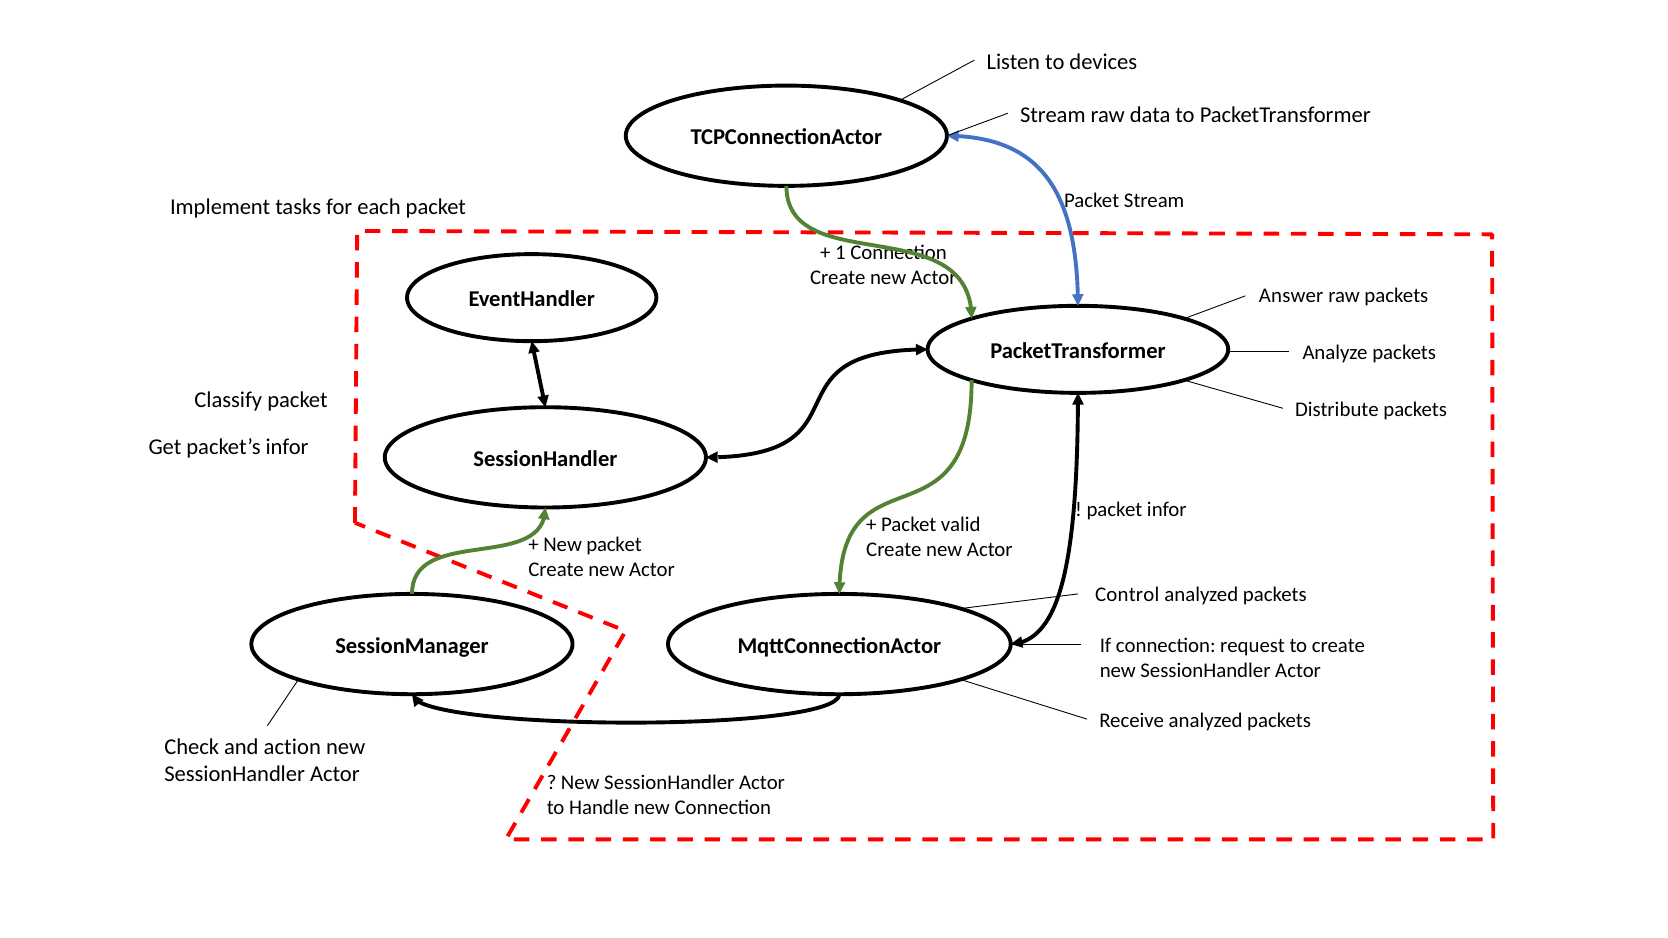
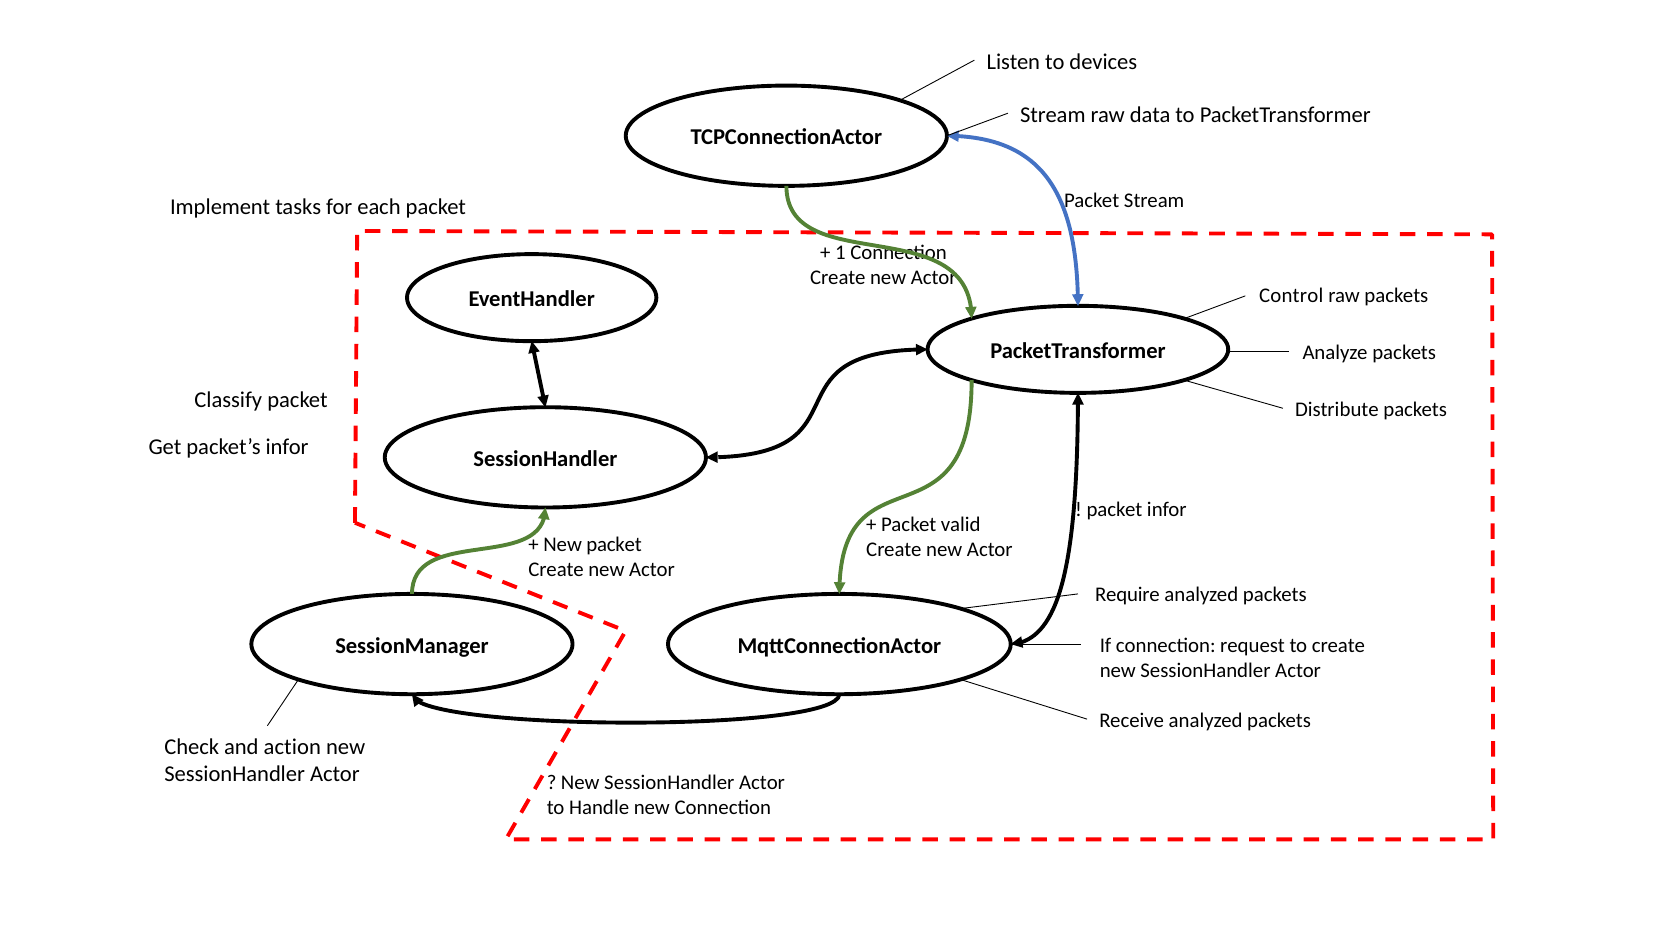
Answer: Answer -> Control
Control: Control -> Require
